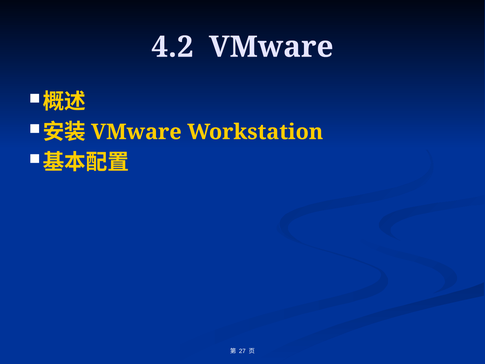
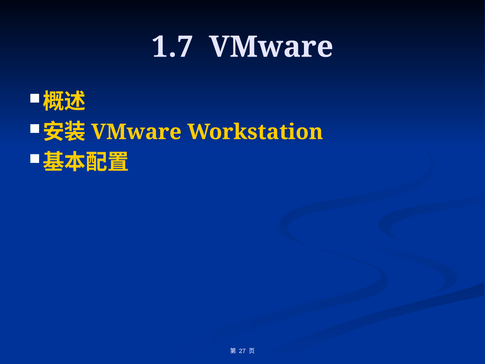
4.2: 4.2 -> 1.7
